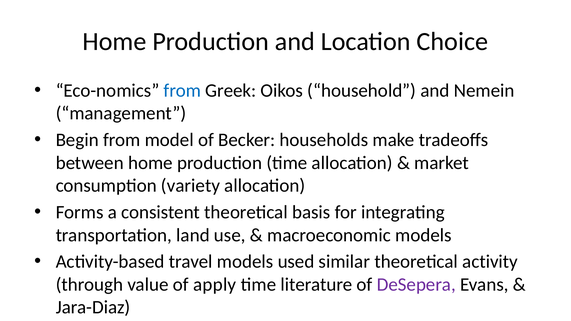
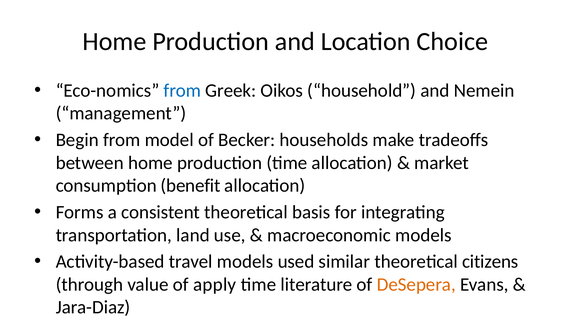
consumption variety: variety -> benefit
activity: activity -> citizens
DeSepera colour: purple -> orange
